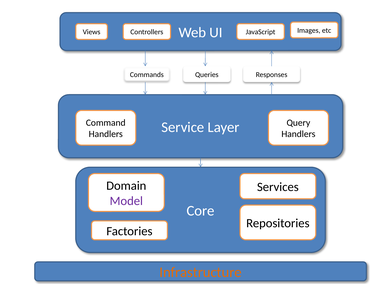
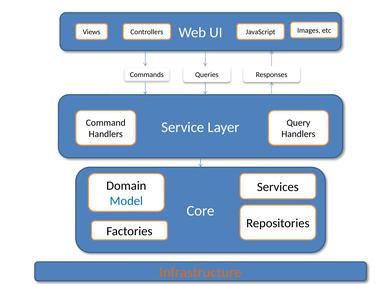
Model colour: purple -> blue
